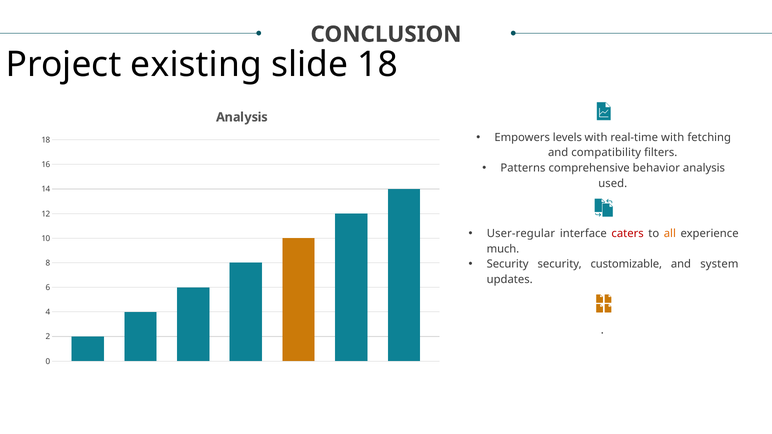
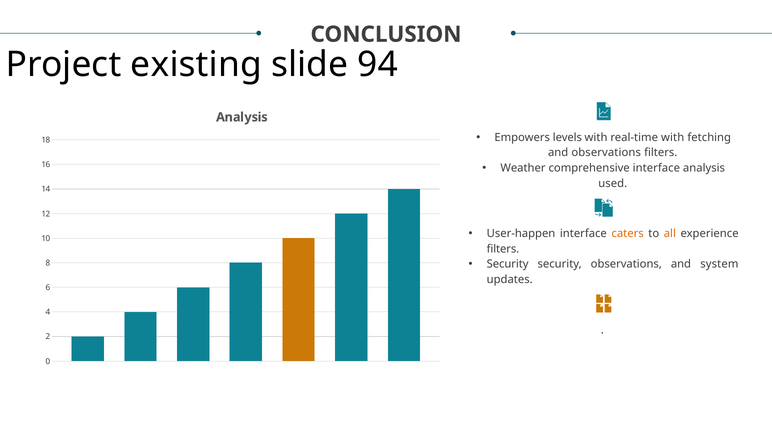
slide 18: 18 -> 94
and compatibility: compatibility -> observations
Patterns: Patterns -> Weather
comprehensive behavior: behavior -> interface
User-regular: User-regular -> User-happen
caters colour: red -> orange
much at (503, 249): much -> filters
security customizable: customizable -> observations
